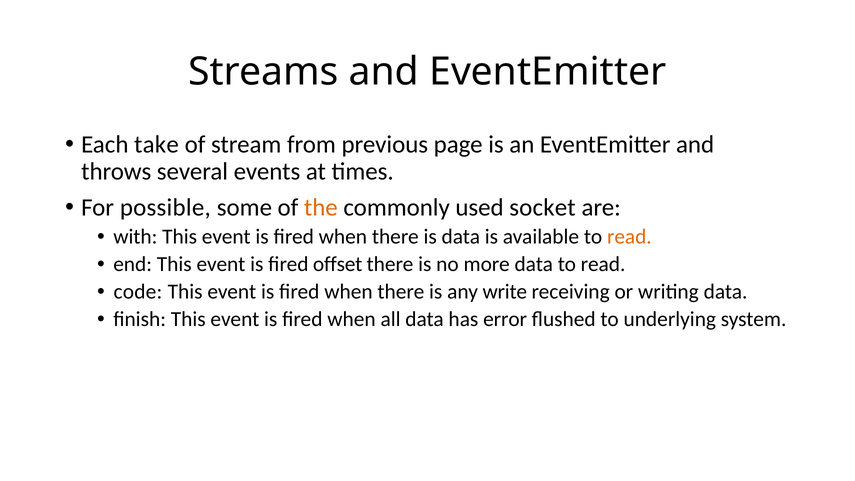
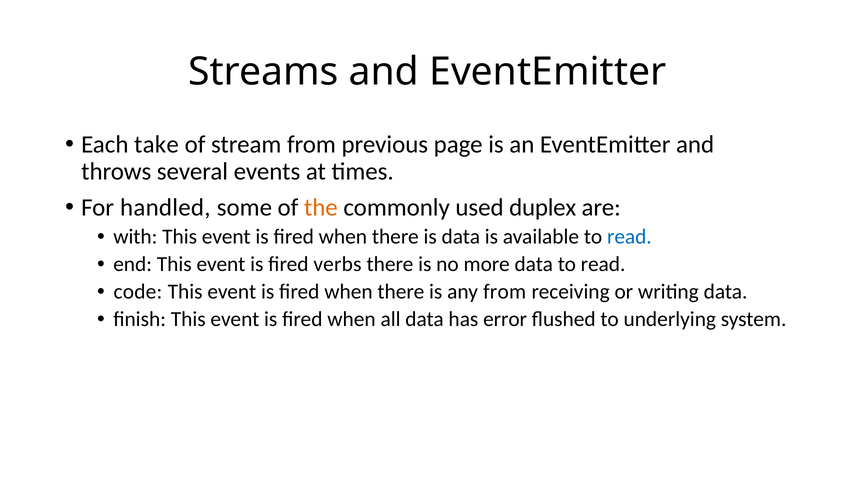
possible: possible -> handled
socket: socket -> duplex
read at (629, 237) colour: orange -> blue
offset: offset -> verbs
any write: write -> from
